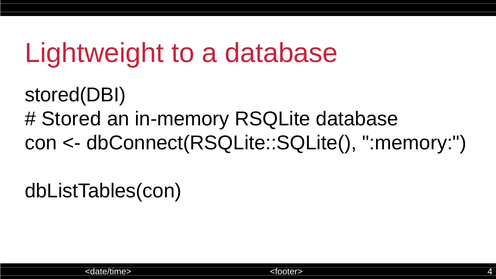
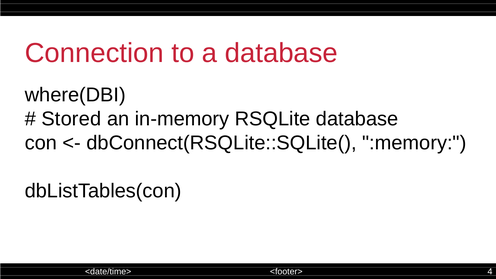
Lightweight: Lightweight -> Connection
stored(DBI: stored(DBI -> where(DBI
